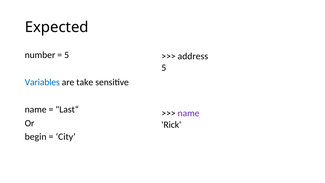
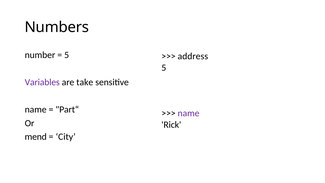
Expected: Expected -> Numbers
Variables colour: blue -> purple
Last“: Last“ -> Part“
begin: begin -> mend
